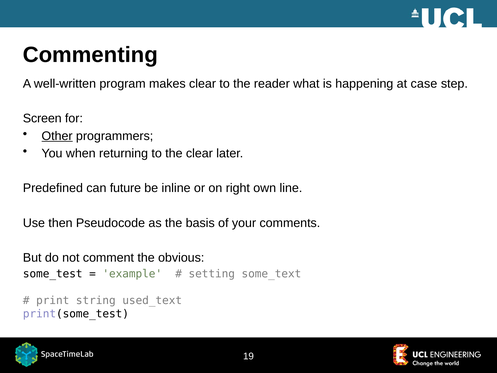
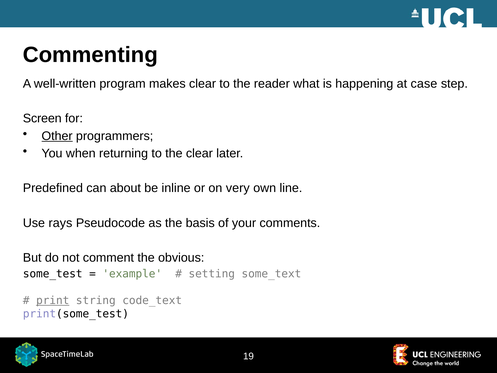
future: future -> about
right: right -> very
then: then -> rays
print underline: none -> present
used_text: used_text -> code_text
